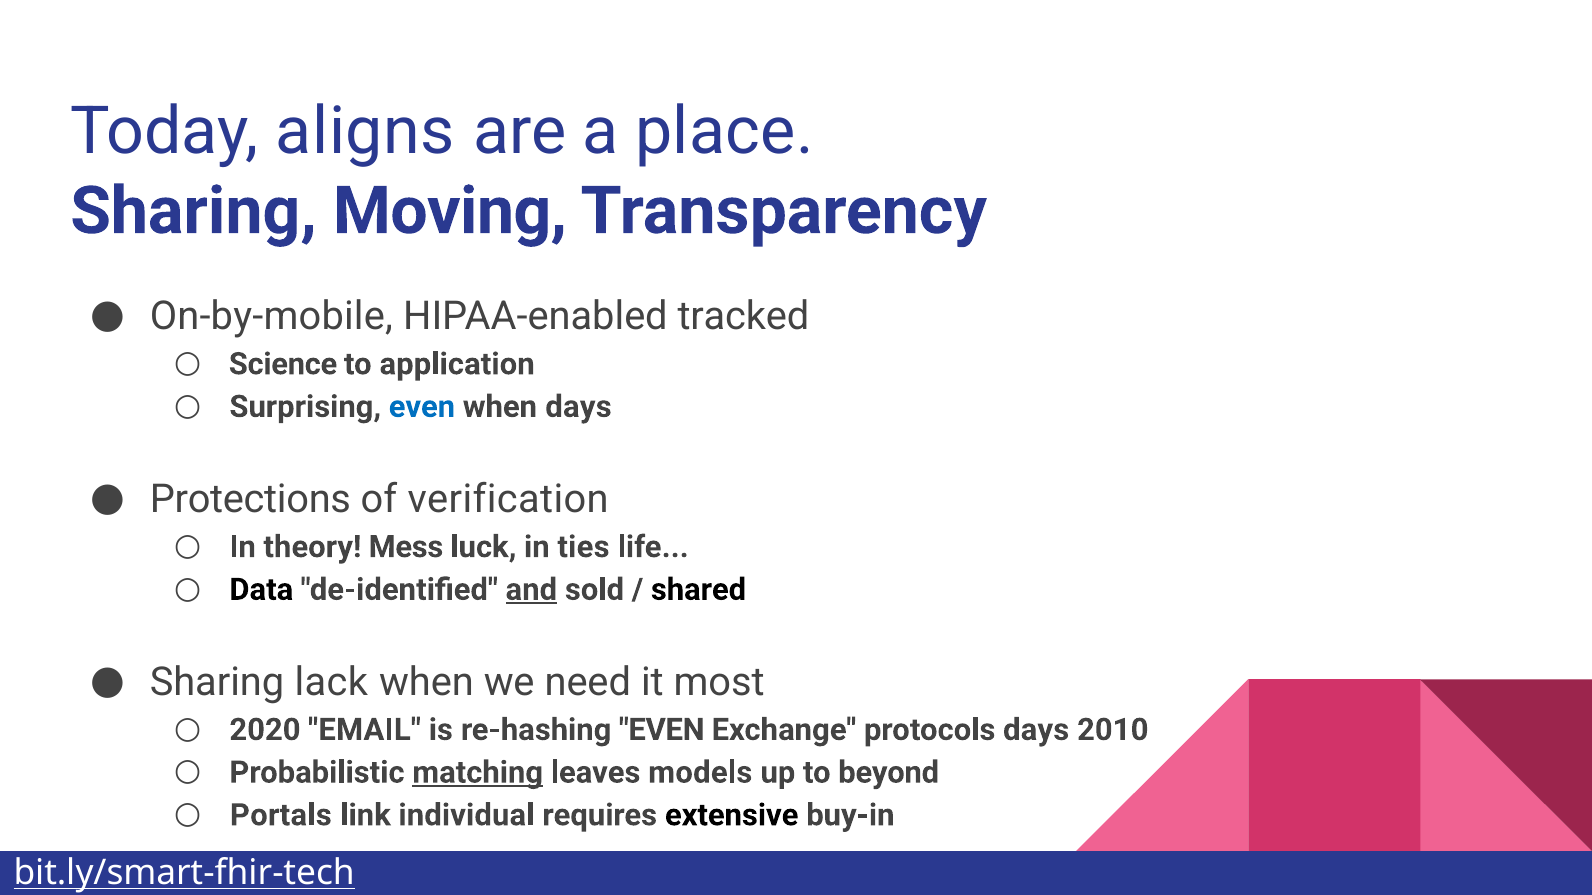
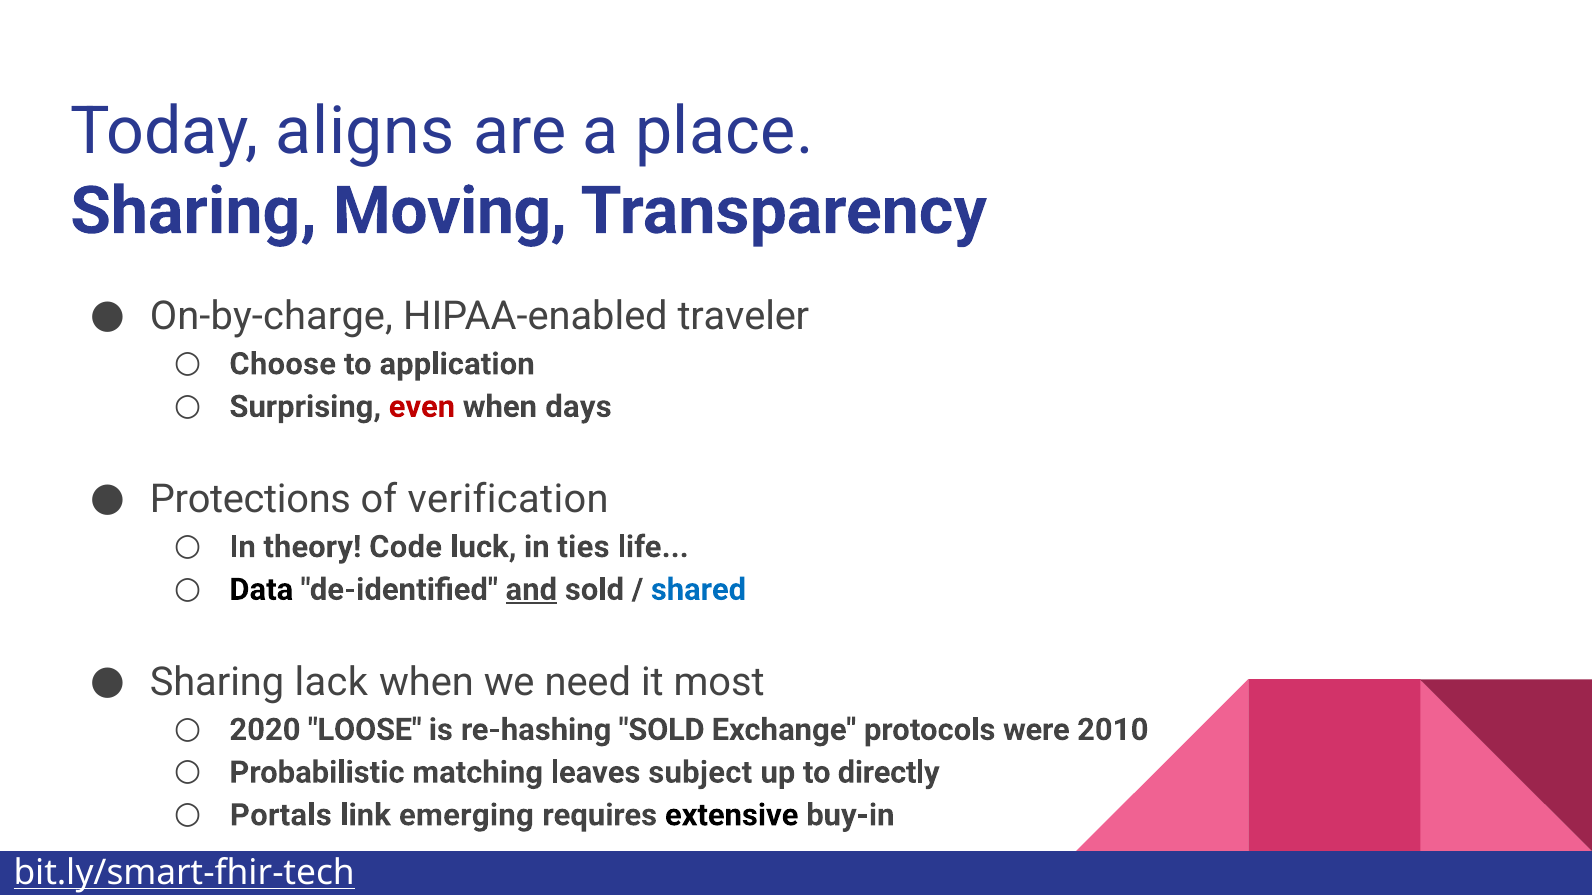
On-by-mobile: On-by-mobile -> On-by-charge
tracked: tracked -> traveler
Science: Science -> Choose
even at (422, 407) colour: blue -> red
Mess: Mess -> Code
shared colour: black -> blue
EMAIL: EMAIL -> LOOSE
re-hashing EVEN: EVEN -> SOLD
protocols days: days -> were
matching underline: present -> none
models: models -> subject
beyond: beyond -> directly
individual: individual -> emerging
